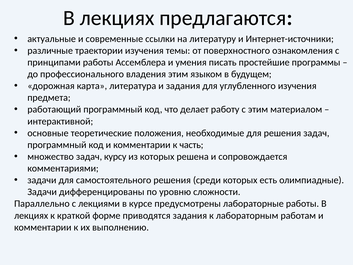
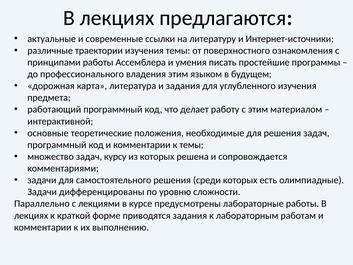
к часть: часть -> темы
